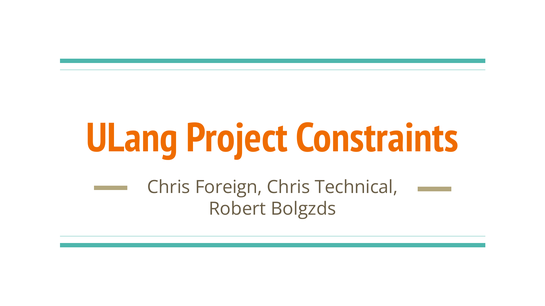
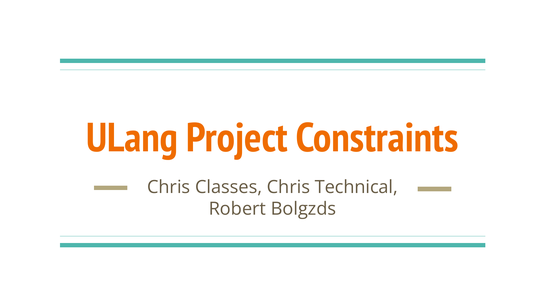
Foreign: Foreign -> Classes
